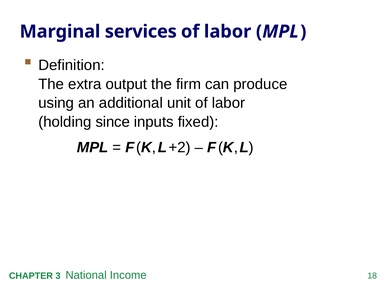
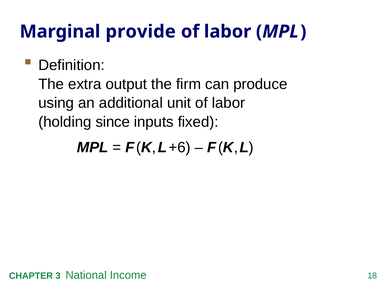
services: services -> provide
+2: +2 -> +6
